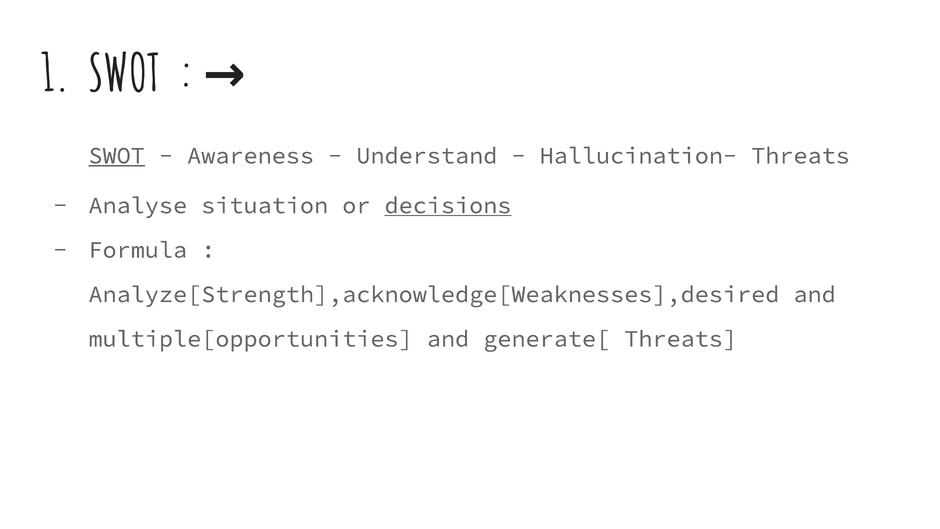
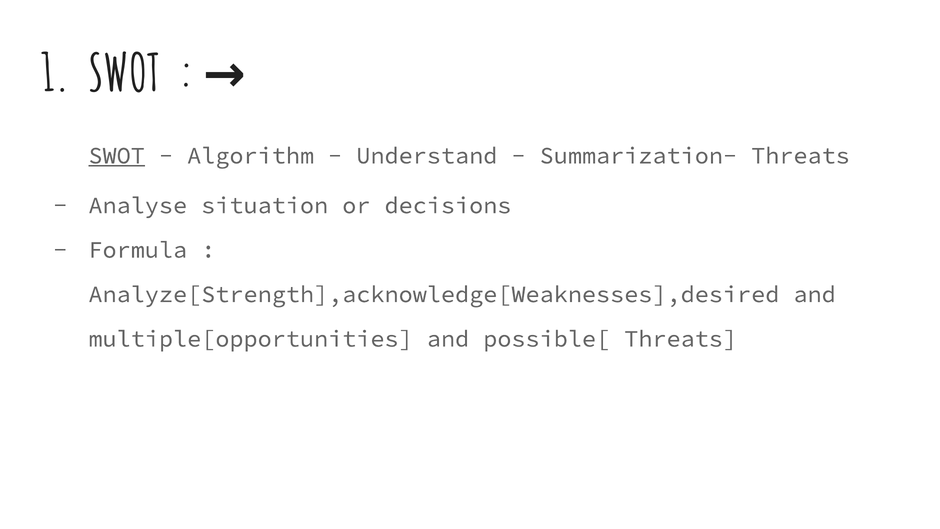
Awareness: Awareness -> Algorithm
Hallucination-: Hallucination- -> Summarization-
decisions underline: present -> none
generate[: generate[ -> possible[
